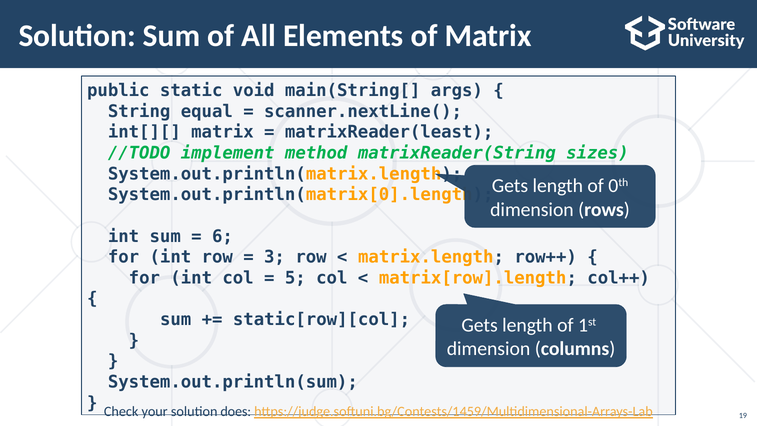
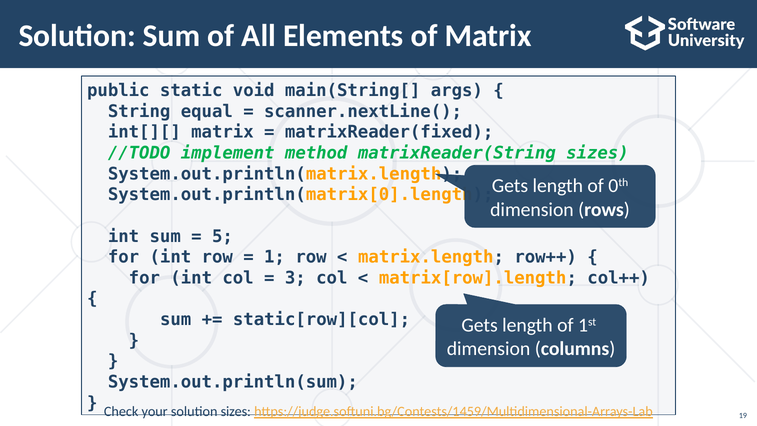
matrixReader(least: matrixReader(least -> matrixReader(fixed
6: 6 -> 5
3: 3 -> 1
5: 5 -> 3
solution does: does -> sizes
